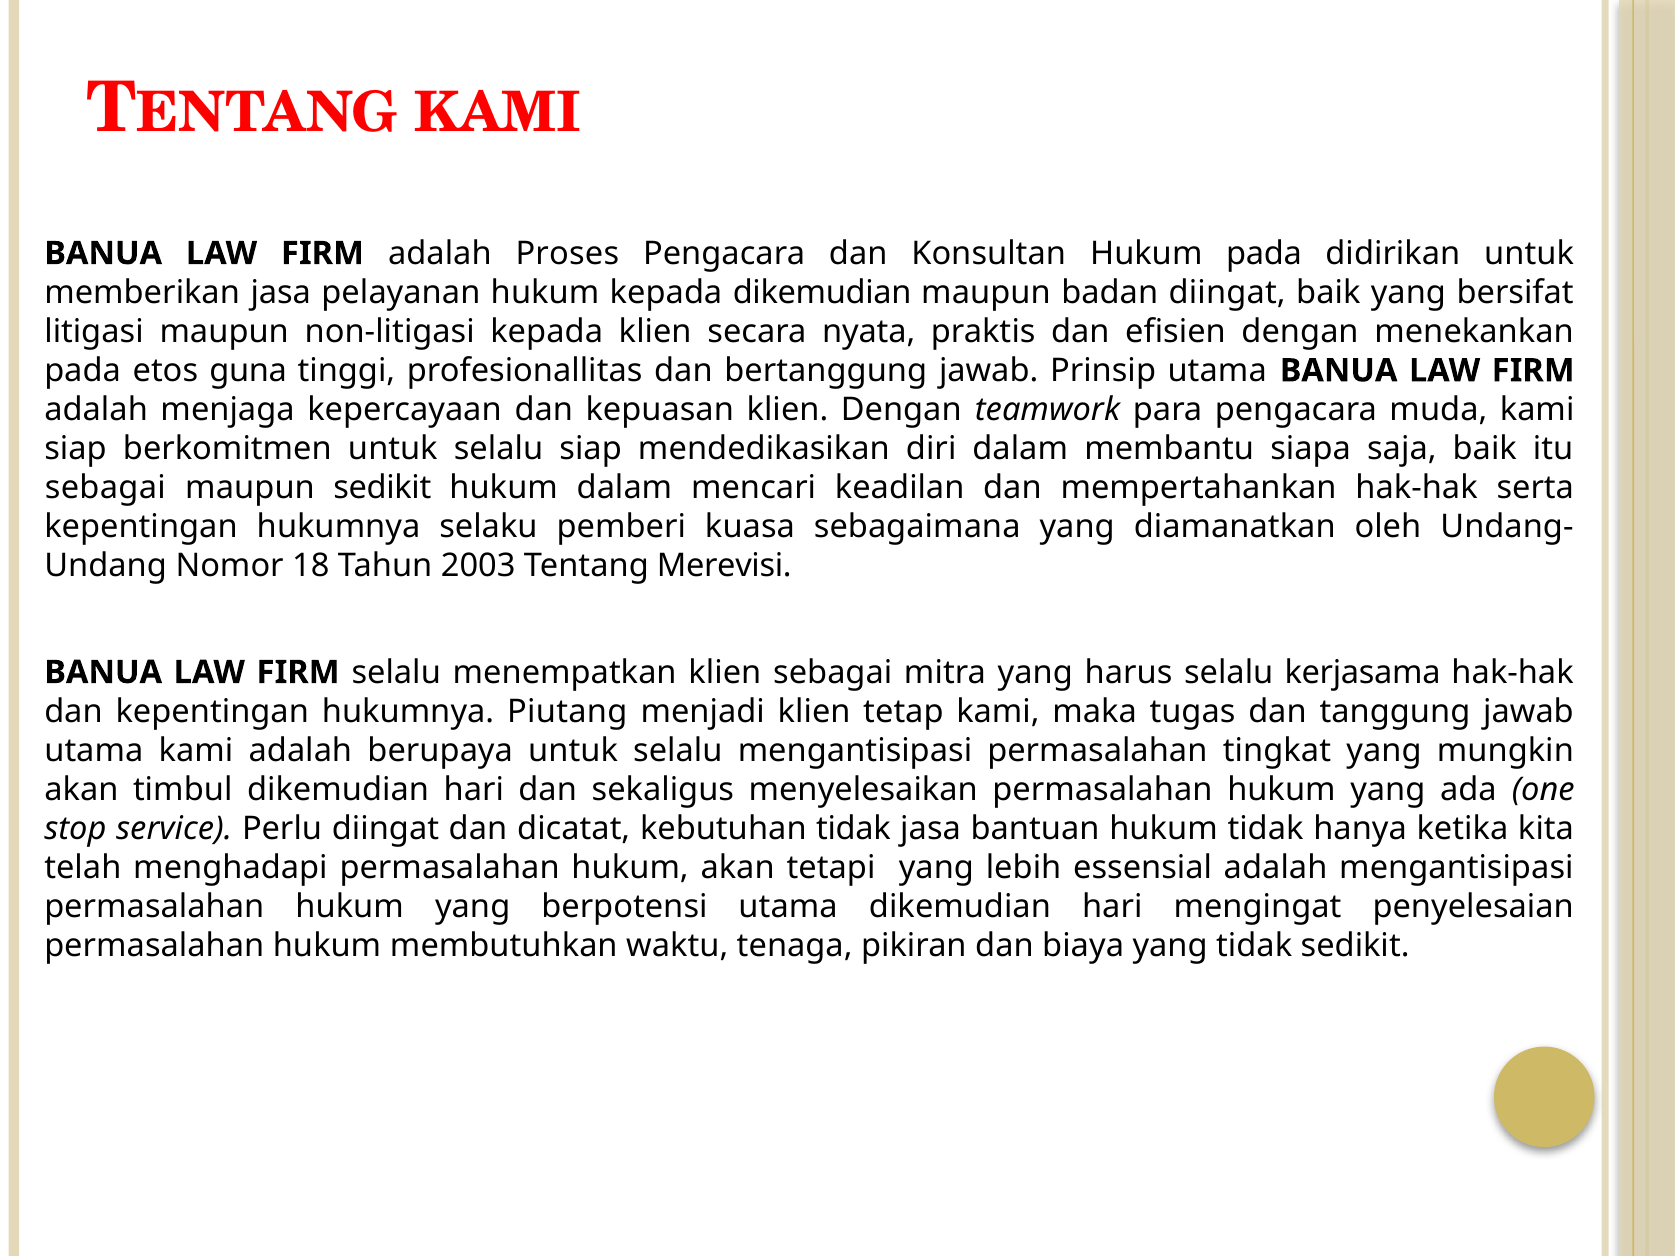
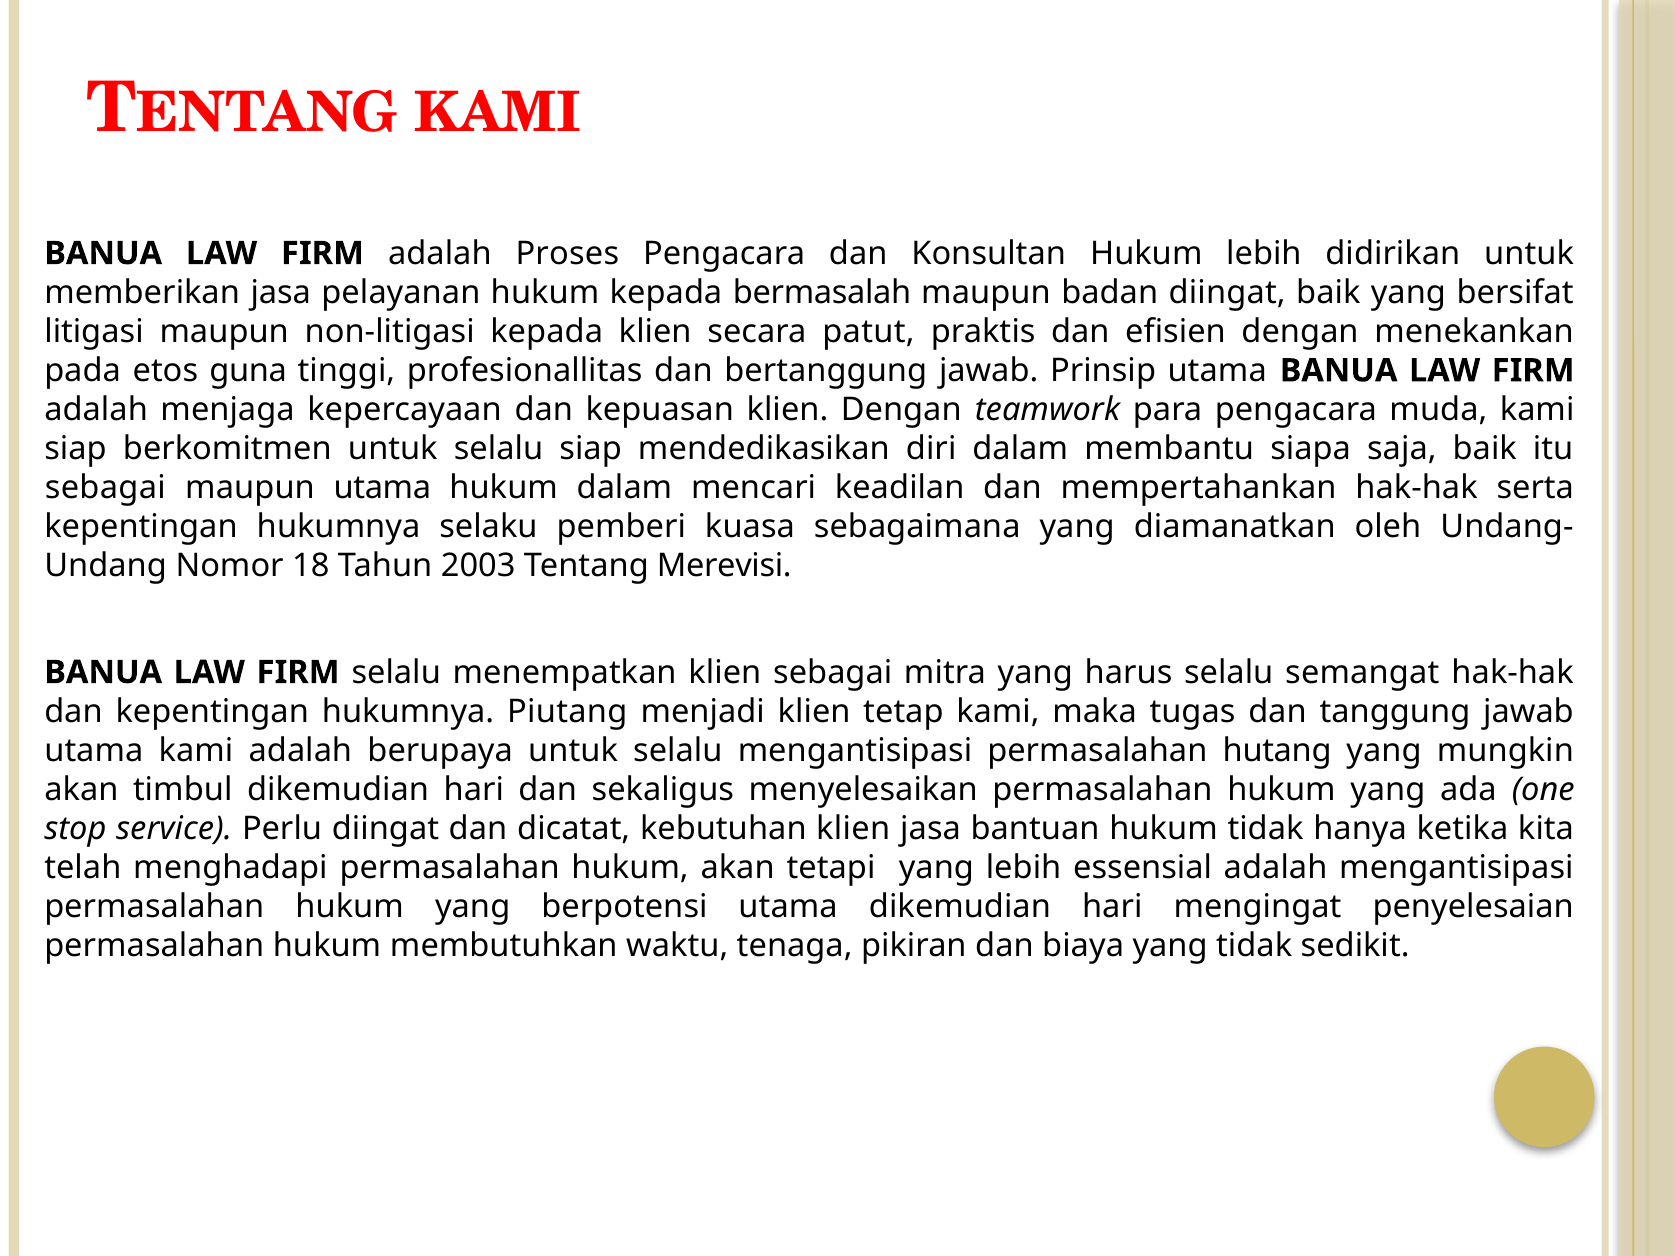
Hukum pada: pada -> lebih
kepada dikemudian: dikemudian -> bermasalah
nyata: nyata -> patut
maupun sedikit: sedikit -> utama
kerjasama: kerjasama -> semangat
tingkat: tingkat -> hutang
kebutuhan tidak: tidak -> klien
